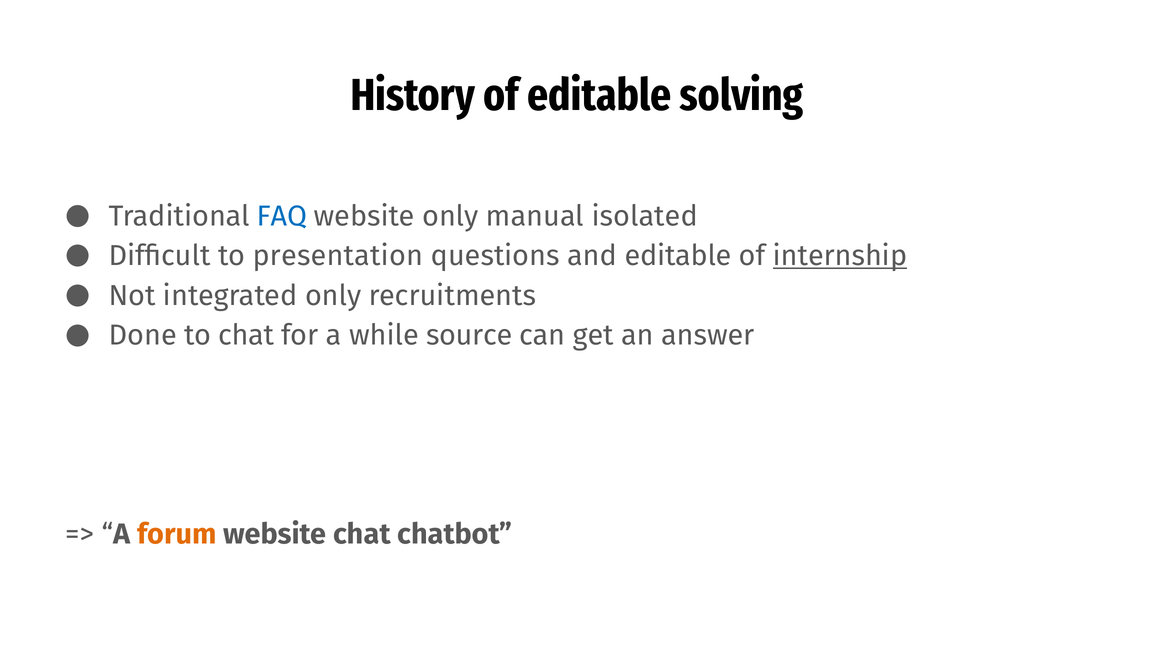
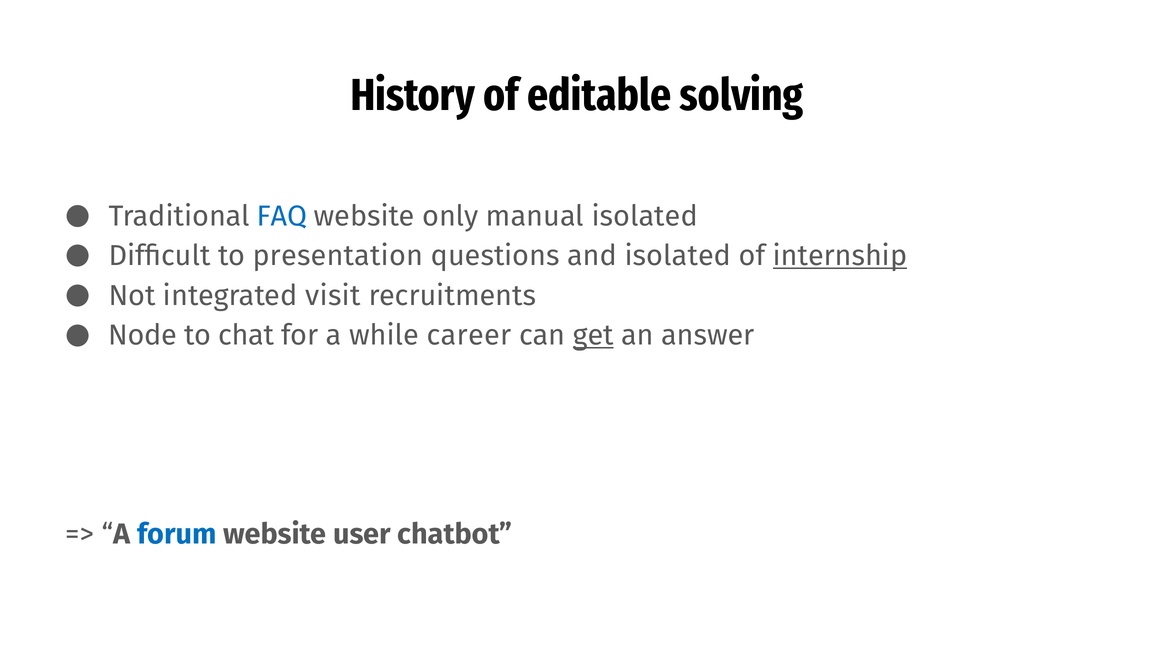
and editable: editable -> isolated
integrated only: only -> visit
Done: Done -> Node
source: source -> career
get underline: none -> present
forum colour: orange -> blue
website chat: chat -> user
